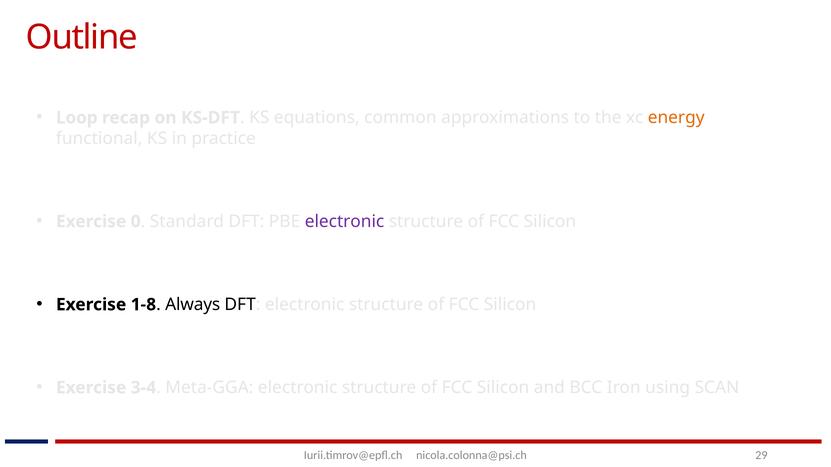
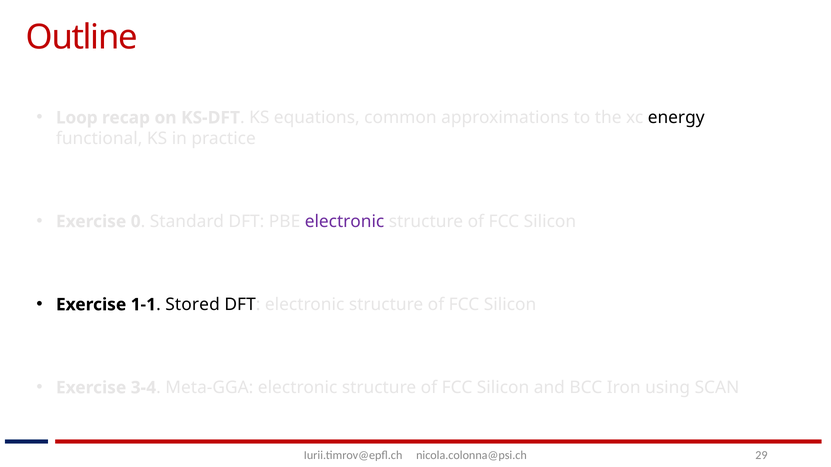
energy colour: orange -> black
1-8: 1-8 -> 1-1
Always: Always -> Stored
